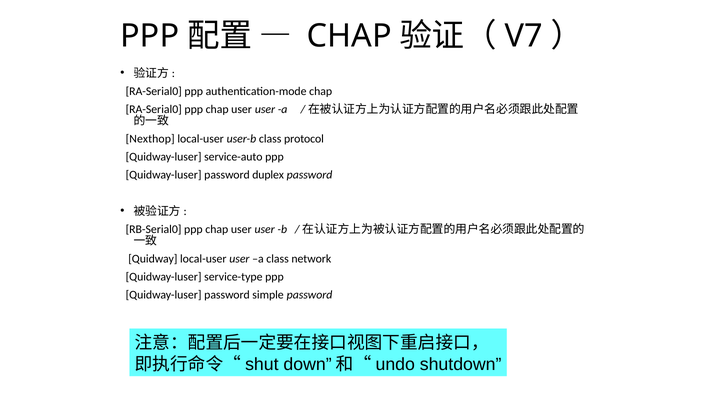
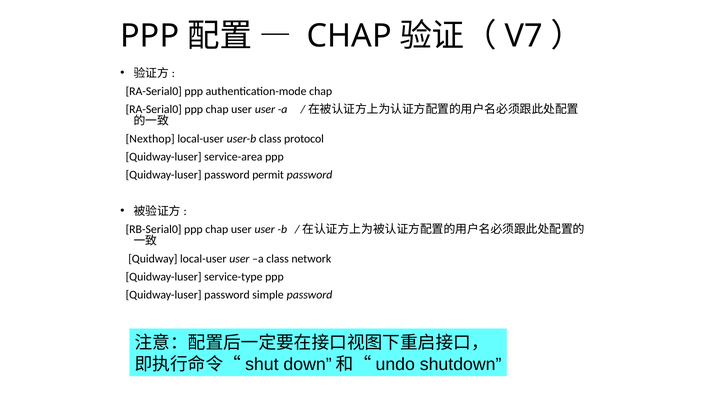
service-auto: service-auto -> service-area
duplex: duplex -> permit
